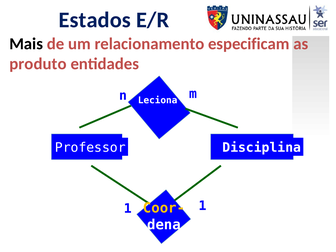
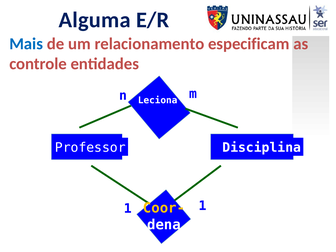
Estados: Estados -> Alguma
Mais colour: black -> blue
produto: produto -> controle
